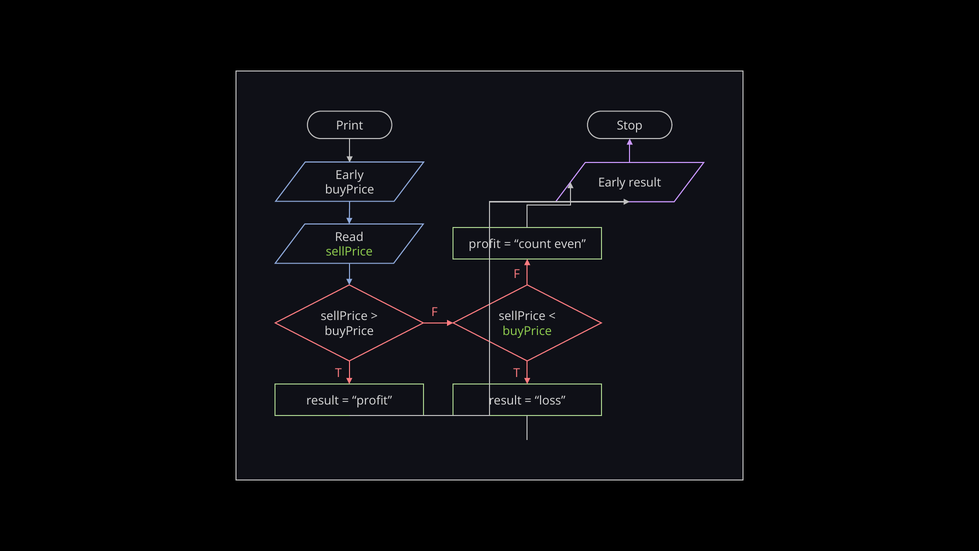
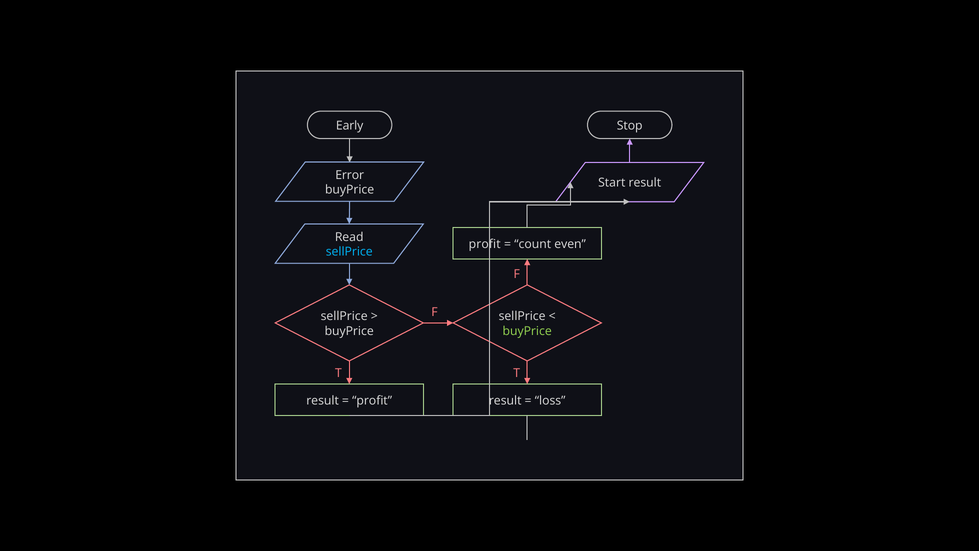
Print: Print -> Early
Early at (350, 175): Early -> Error
Early at (612, 183): Early -> Start
sellPrice at (349, 252) colour: light green -> light blue
